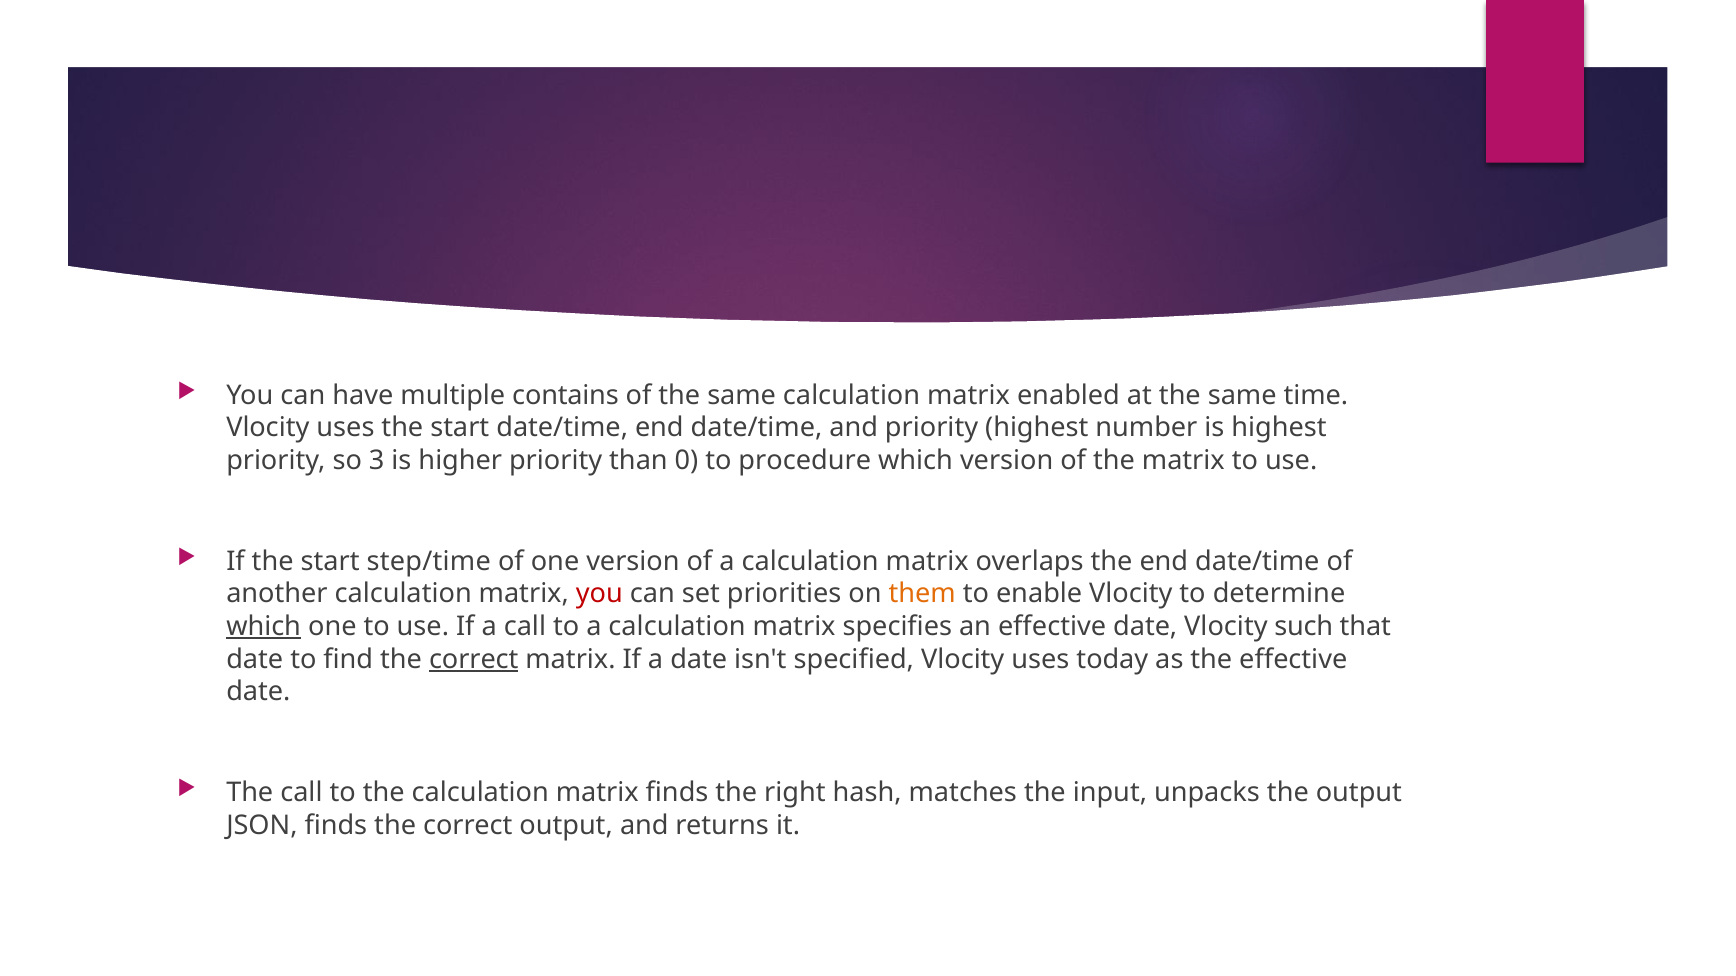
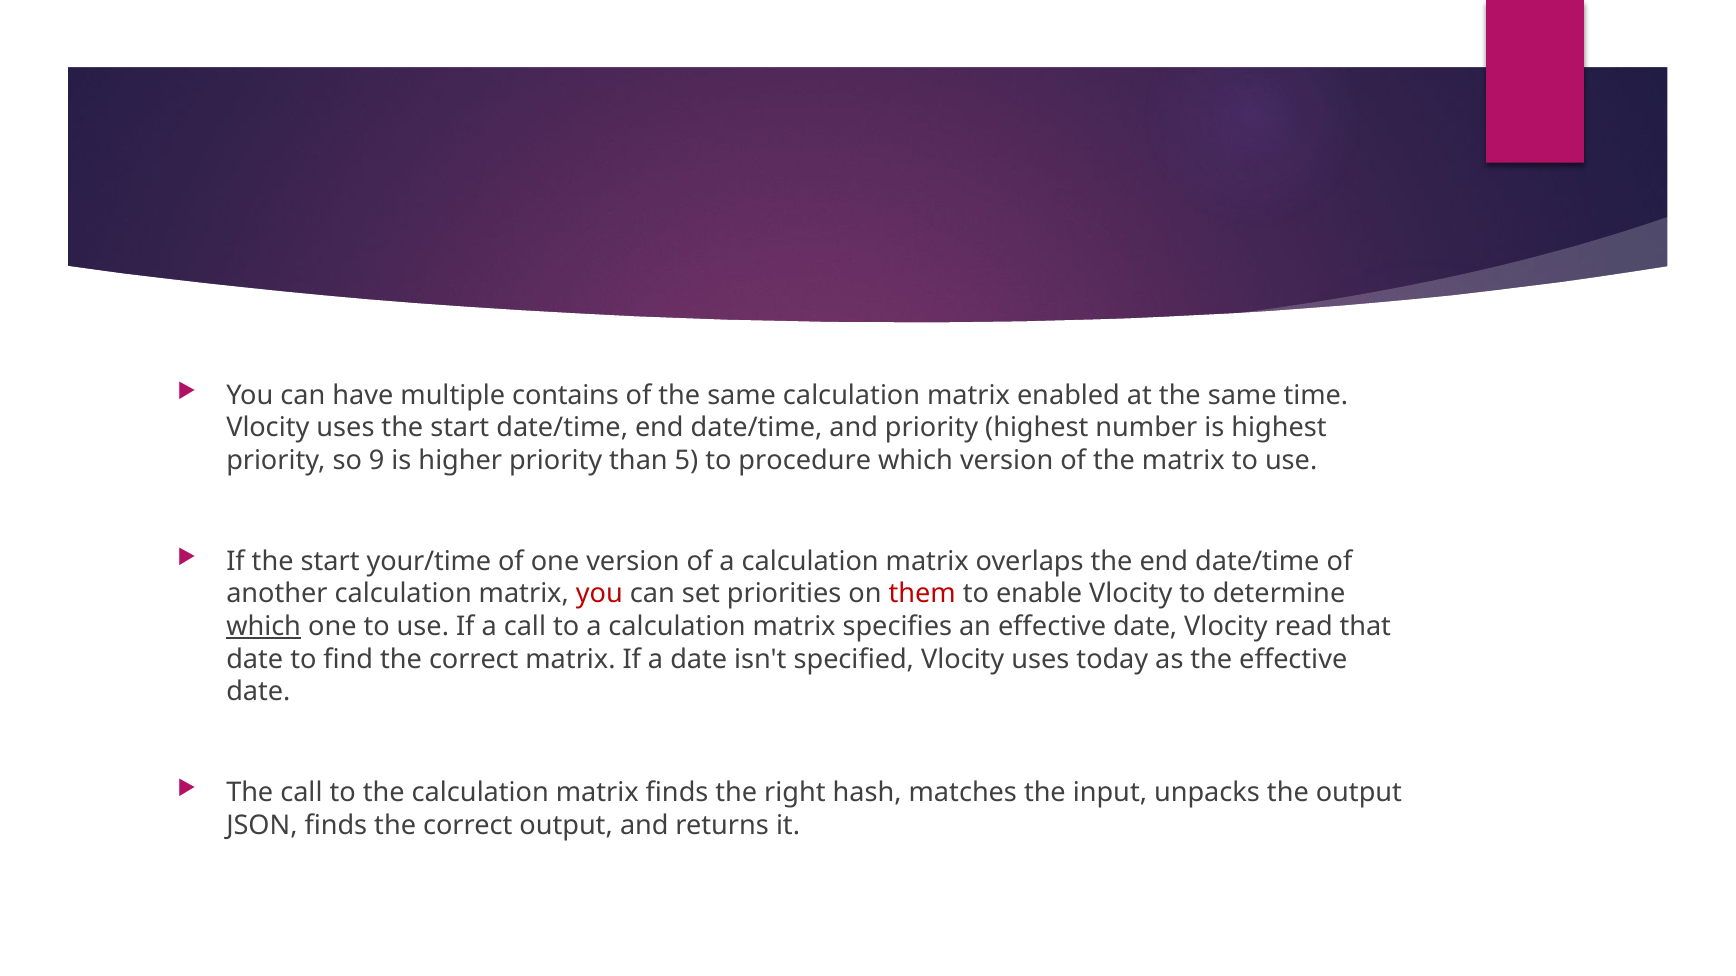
3: 3 -> 9
0: 0 -> 5
step/time: step/time -> your/time
them colour: orange -> red
such: such -> read
correct at (474, 659) underline: present -> none
